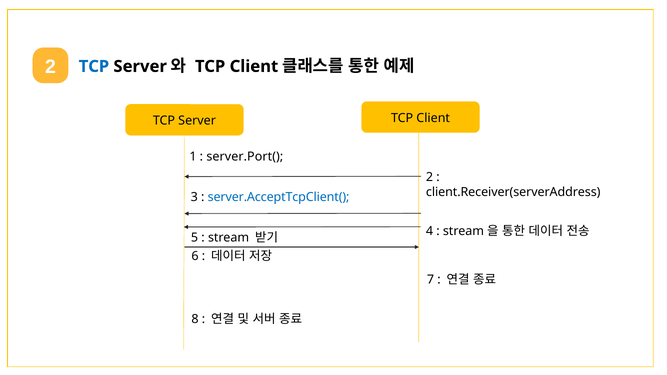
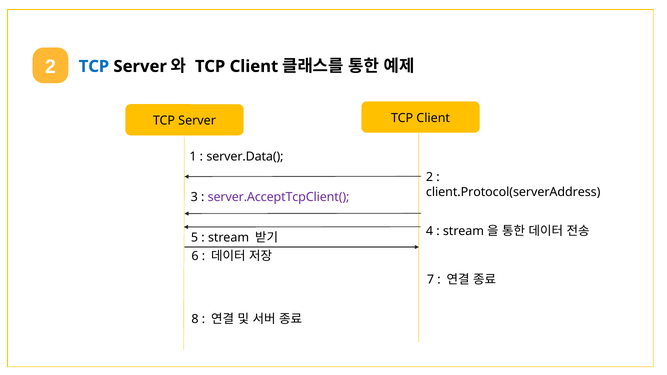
server.Port(: server.Port( -> server.Data(
client.Receiver(serverAddress: client.Receiver(serverAddress -> client.Protocol(serverAddress
server.AcceptTcpClient( colour: blue -> purple
